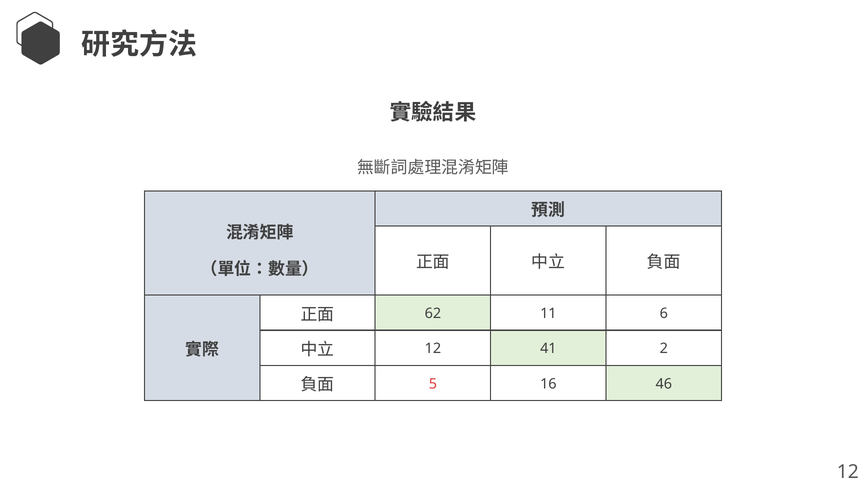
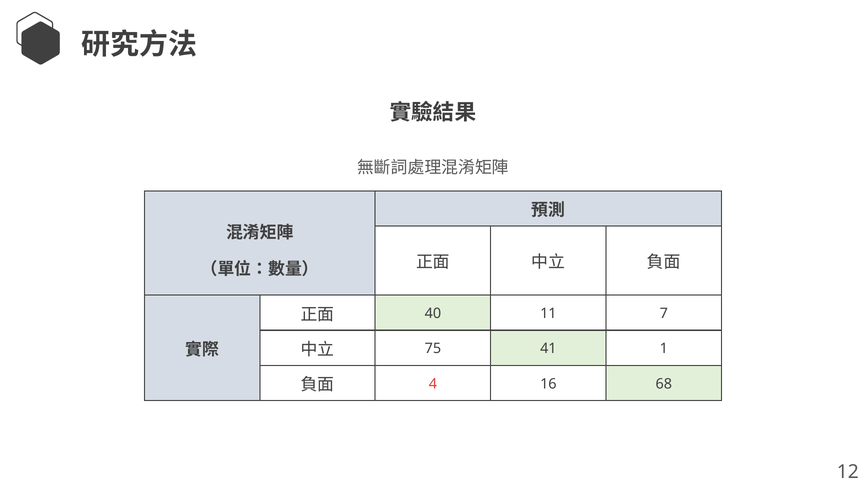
62: 62 -> 40
6: 6 -> 7
12 at (433, 349): 12 -> 75
2: 2 -> 1
5: 5 -> 4
46: 46 -> 68
